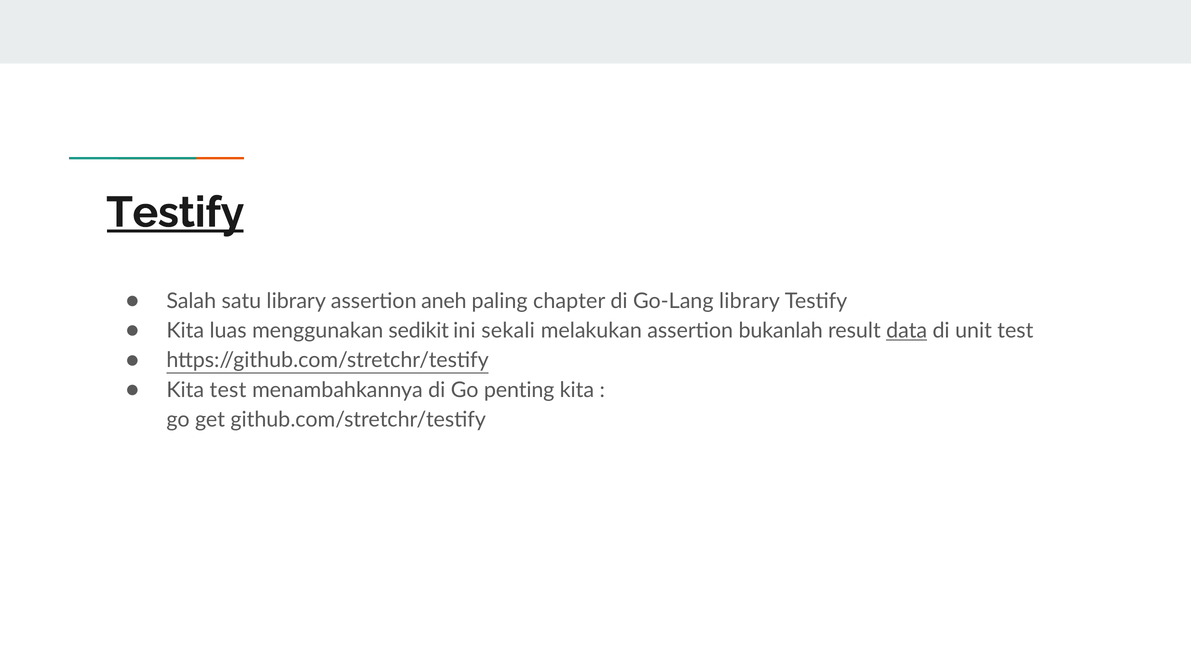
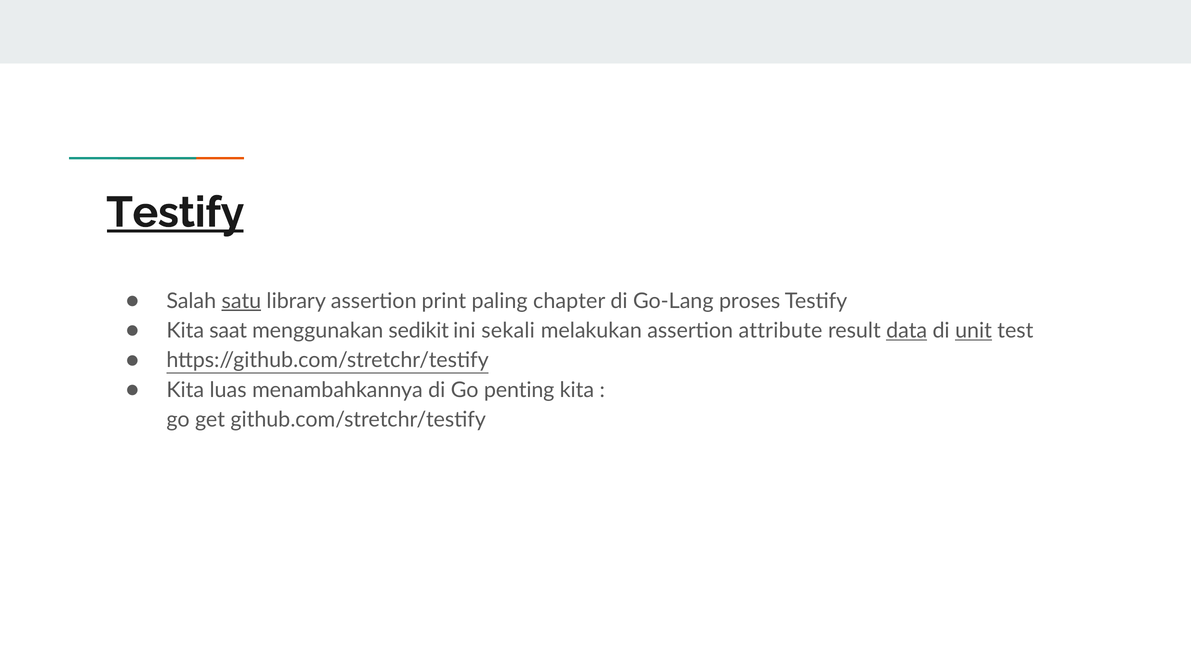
satu underline: none -> present
aneh: aneh -> print
Go-Lang library: library -> proses
luas: luas -> saat
bukanlah: bukanlah -> attribute
unit underline: none -> present
Kita test: test -> luas
